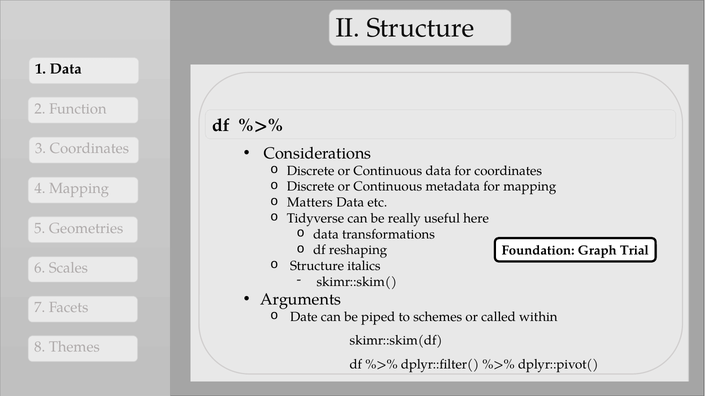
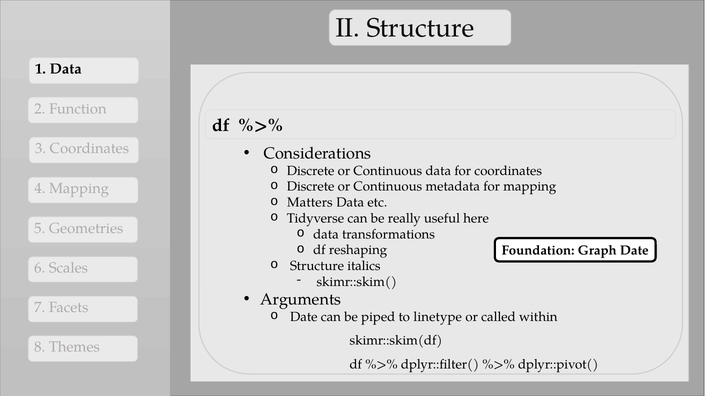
Graph Trial: Trial -> Date
schemes: schemes -> linetype
